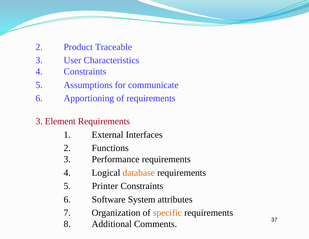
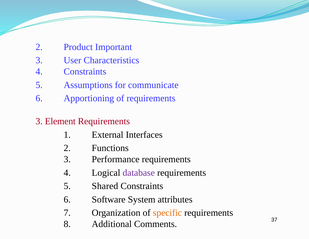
Traceable: Traceable -> Important
database colour: orange -> purple
Printer: Printer -> Shared
